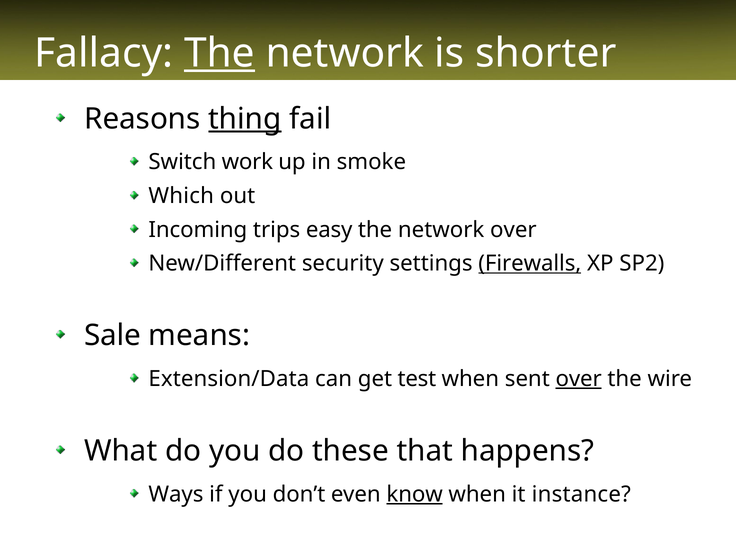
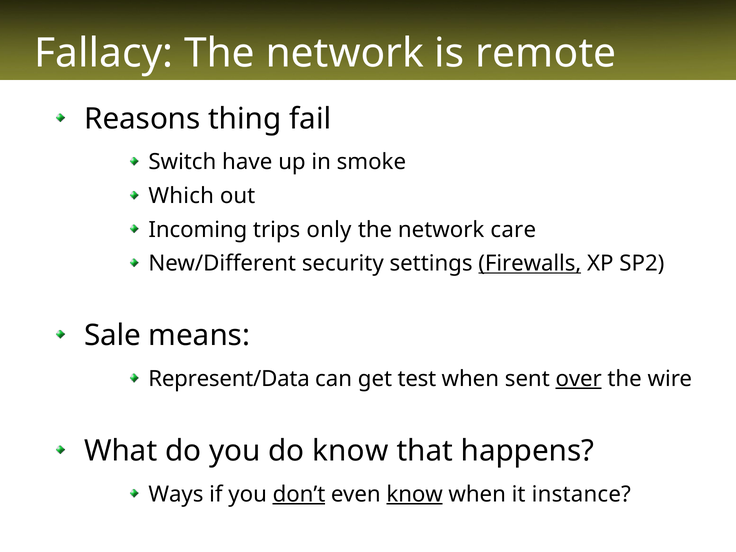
The at (220, 53) underline: present -> none
shorter: shorter -> remote
thing underline: present -> none
work: work -> have
easy: easy -> only
network over: over -> care
Extension/Data: Extension/Data -> Represent/Data
do these: these -> know
don’t underline: none -> present
